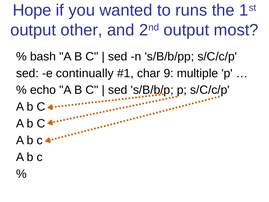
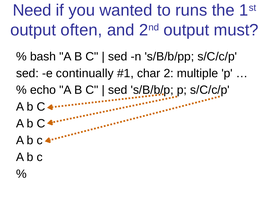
Hope: Hope -> Need
other: other -> often
most: most -> must
9: 9 -> 2
